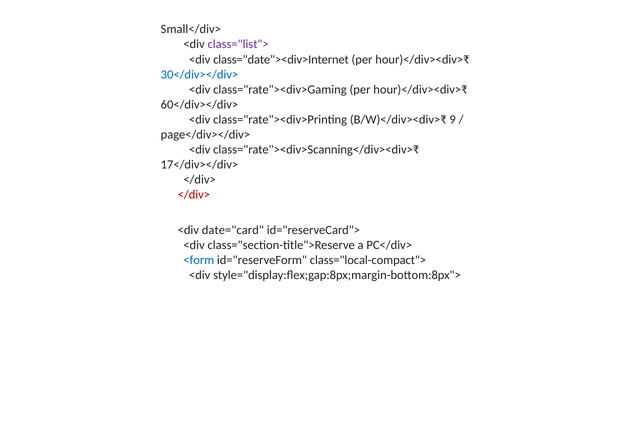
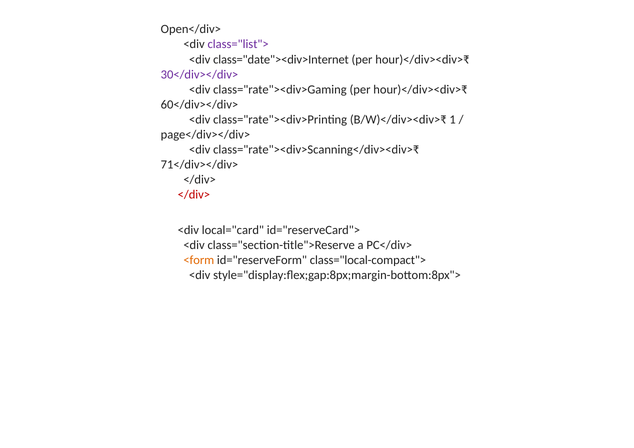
Small</div>: Small</div> -> Open</div>
30</div></div> colour: blue -> purple
9: 9 -> 1
17</div></div>: 17</div></div> -> 71</div></div>
date="card: date="card -> local="card
<form colour: blue -> orange
